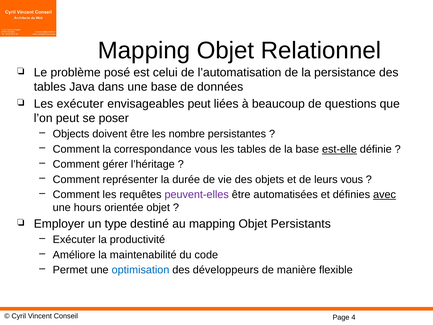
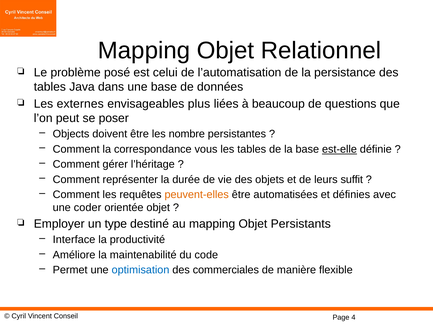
Les exécuter: exécuter -> externes
envisageables peut: peut -> plus
leurs vous: vous -> suffit
peuvent-elles colour: purple -> orange
avec underline: present -> none
hours: hours -> coder
Exécuter at (74, 240): Exécuter -> Interface
développeurs: développeurs -> commerciales
